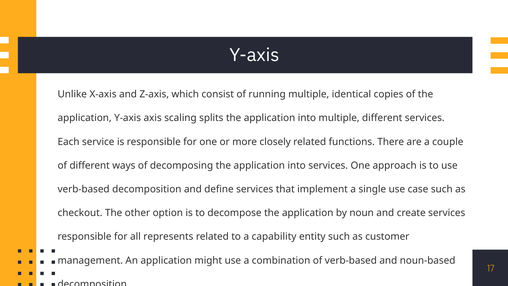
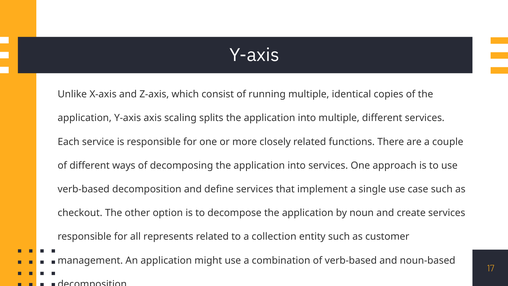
capability: capability -> collection
